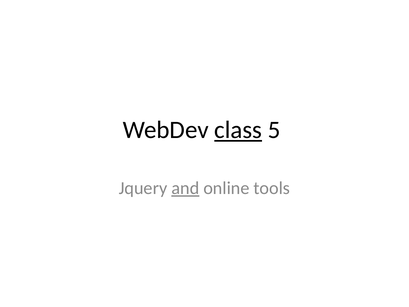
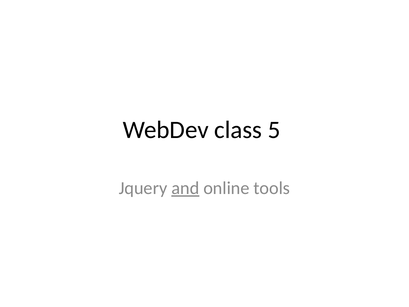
class underline: present -> none
